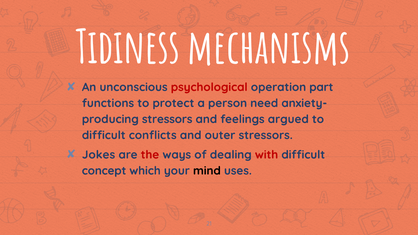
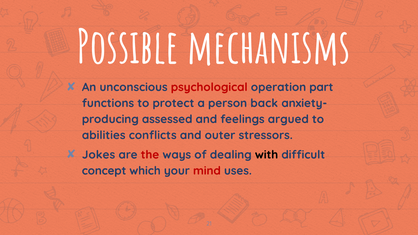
Tidiness: Tidiness -> Possible
need: need -> back
stressors at (167, 119): stressors -> assessed
difficult at (104, 135): difficult -> abilities
with colour: red -> black
mind colour: black -> red
